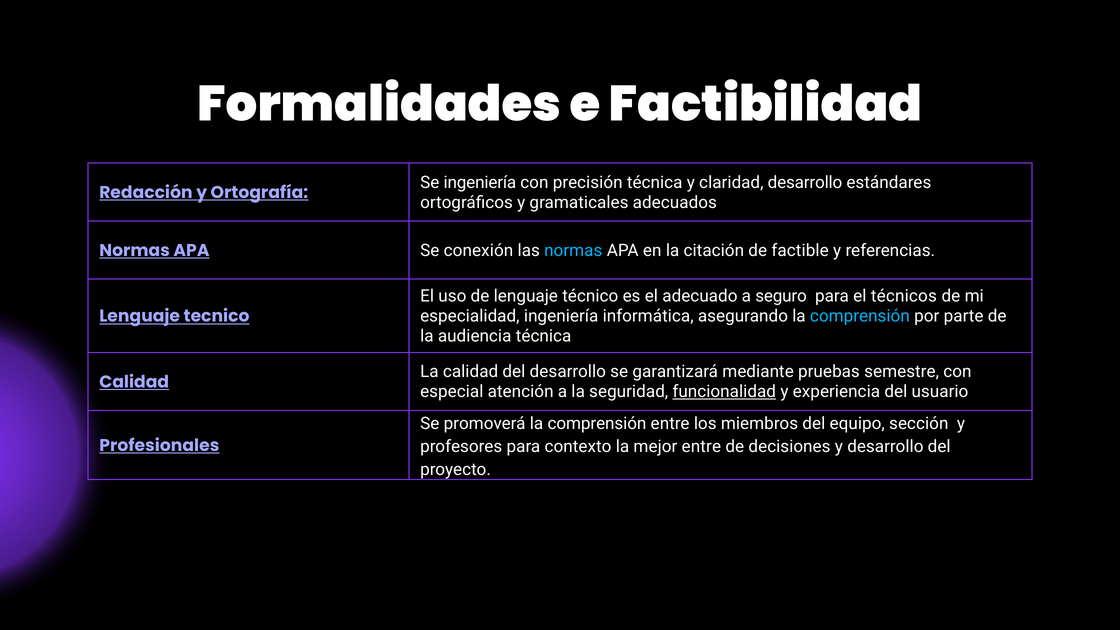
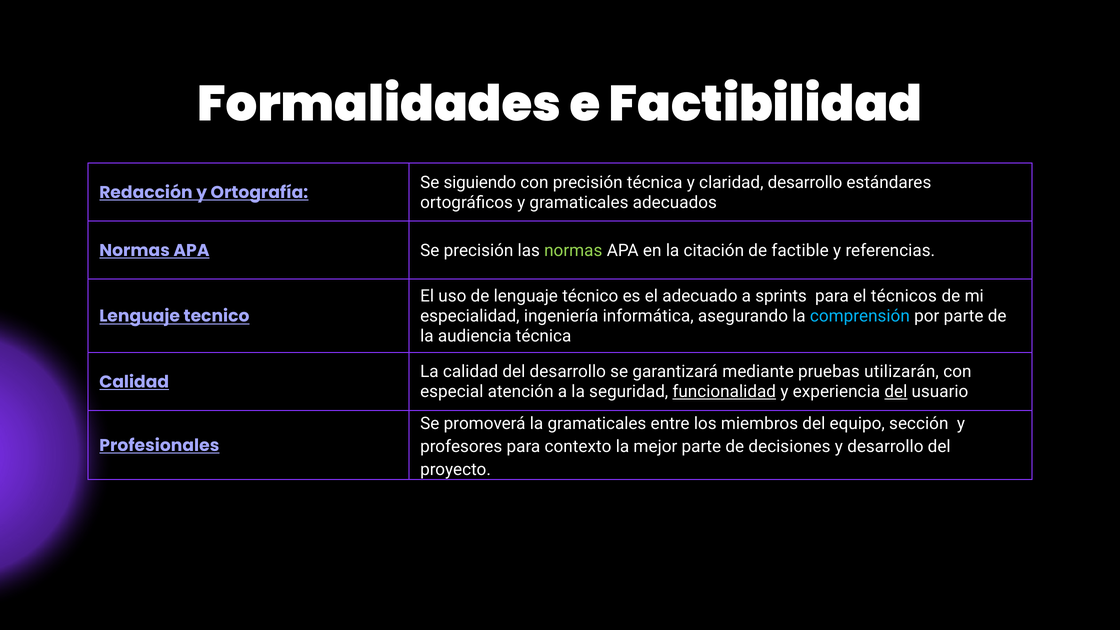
Se ingeniería: ingeniería -> siguiendo
Se conexión: conexión -> precisión
normas at (573, 250) colour: light blue -> light green
seguro: seguro -> sprints
semestre: semestre -> utilizarán
del at (896, 392) underline: none -> present
promoverá la comprensión: comprensión -> gramaticales
mejor entre: entre -> parte
